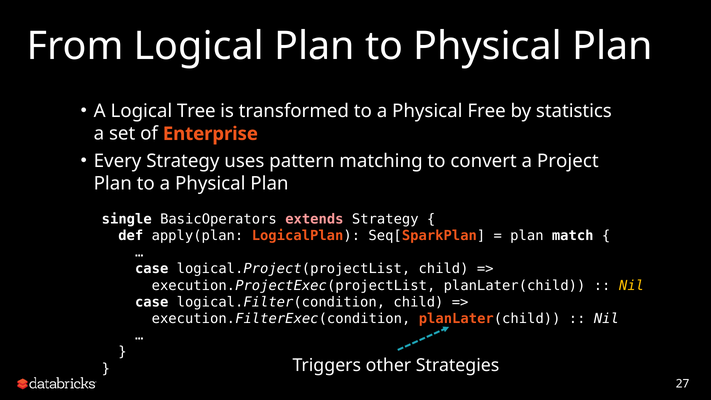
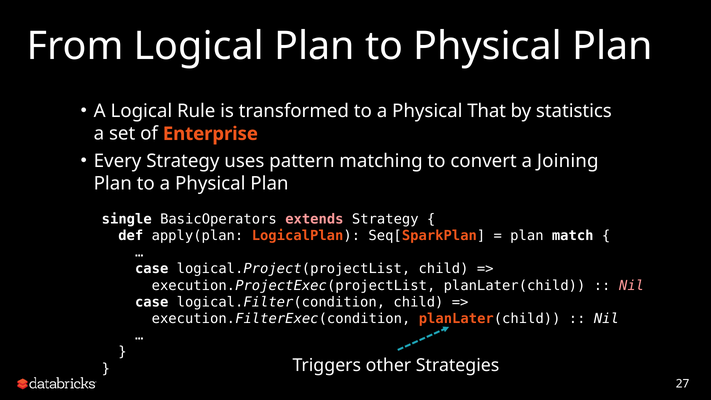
Tree: Tree -> Rule
Free: Free -> That
Project: Project -> Joining
Nil at (632, 285) colour: yellow -> pink
